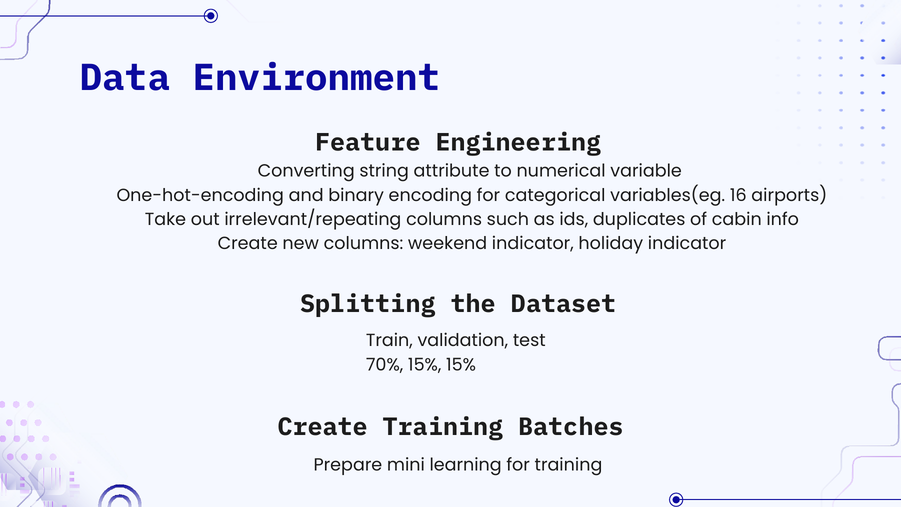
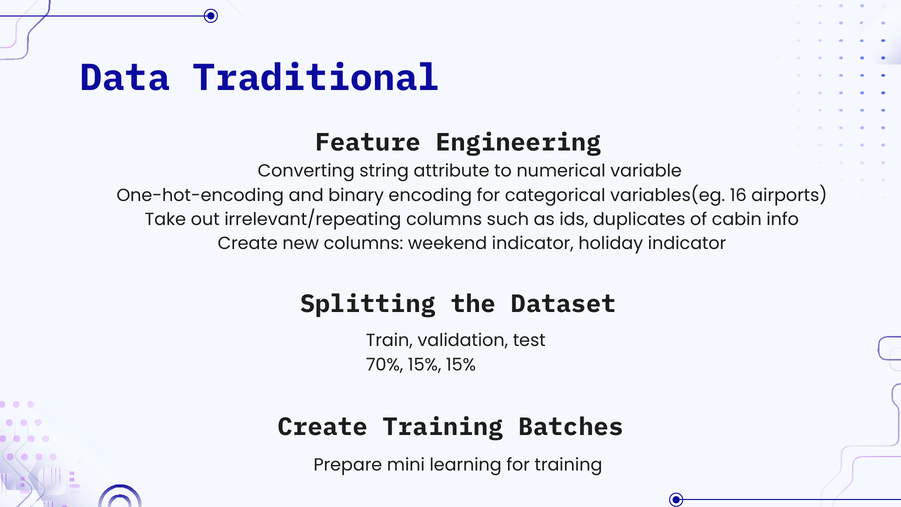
Environment: Environment -> Traditional
